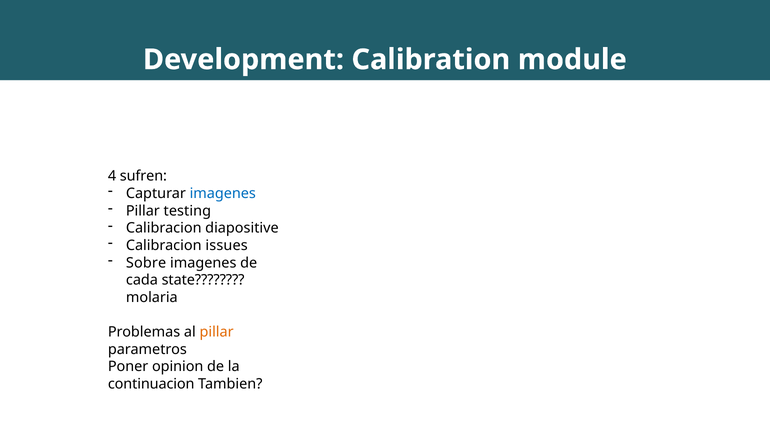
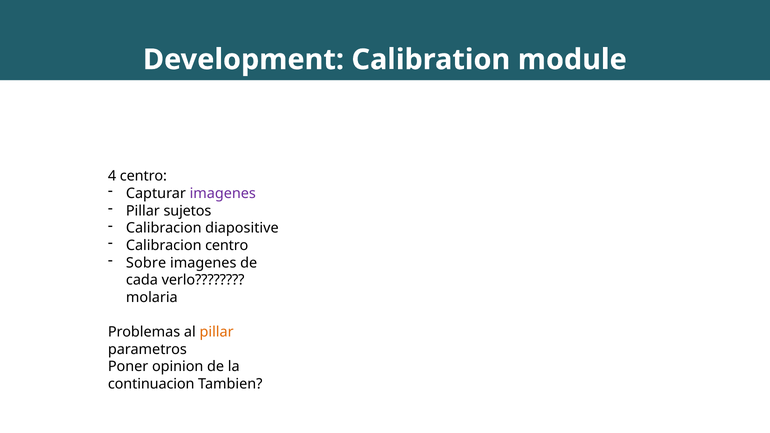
4 sufren: sufren -> centro
imagenes at (223, 194) colour: blue -> purple
testing: testing -> sujetos
Calibracion issues: issues -> centro
state: state -> verlo
